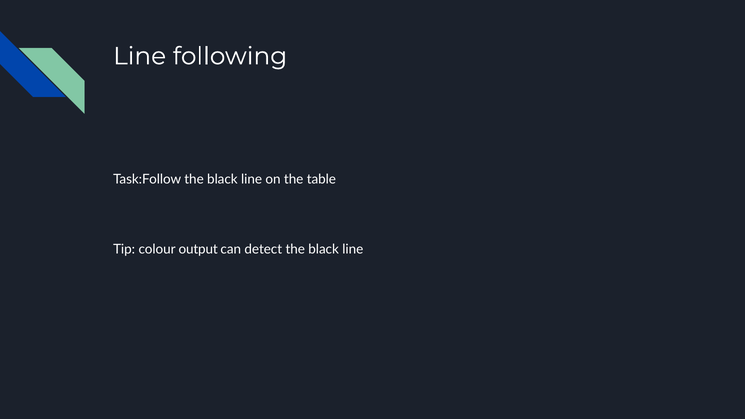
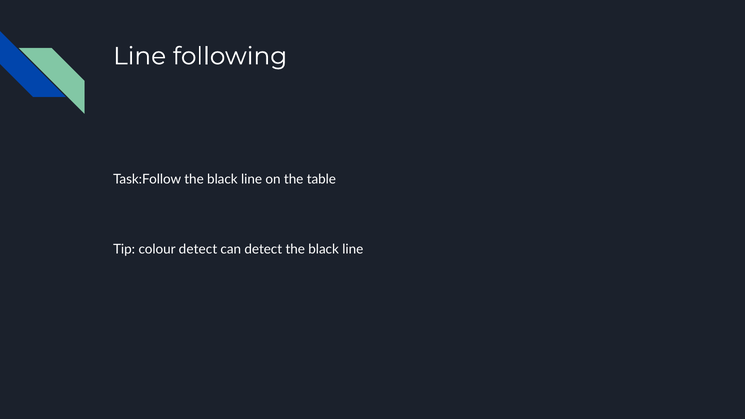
colour output: output -> detect
